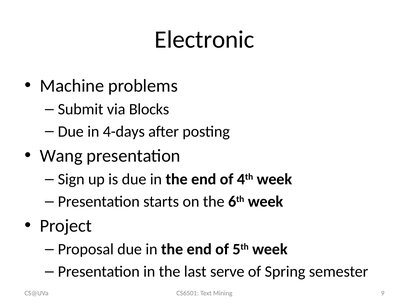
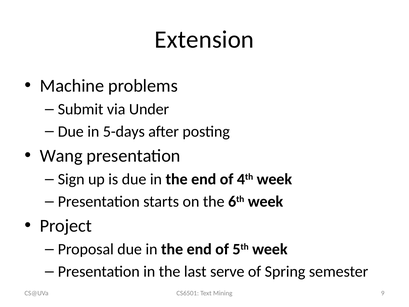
Electronic: Electronic -> Extension
Blocks: Blocks -> Under
4-days: 4-days -> 5-days
